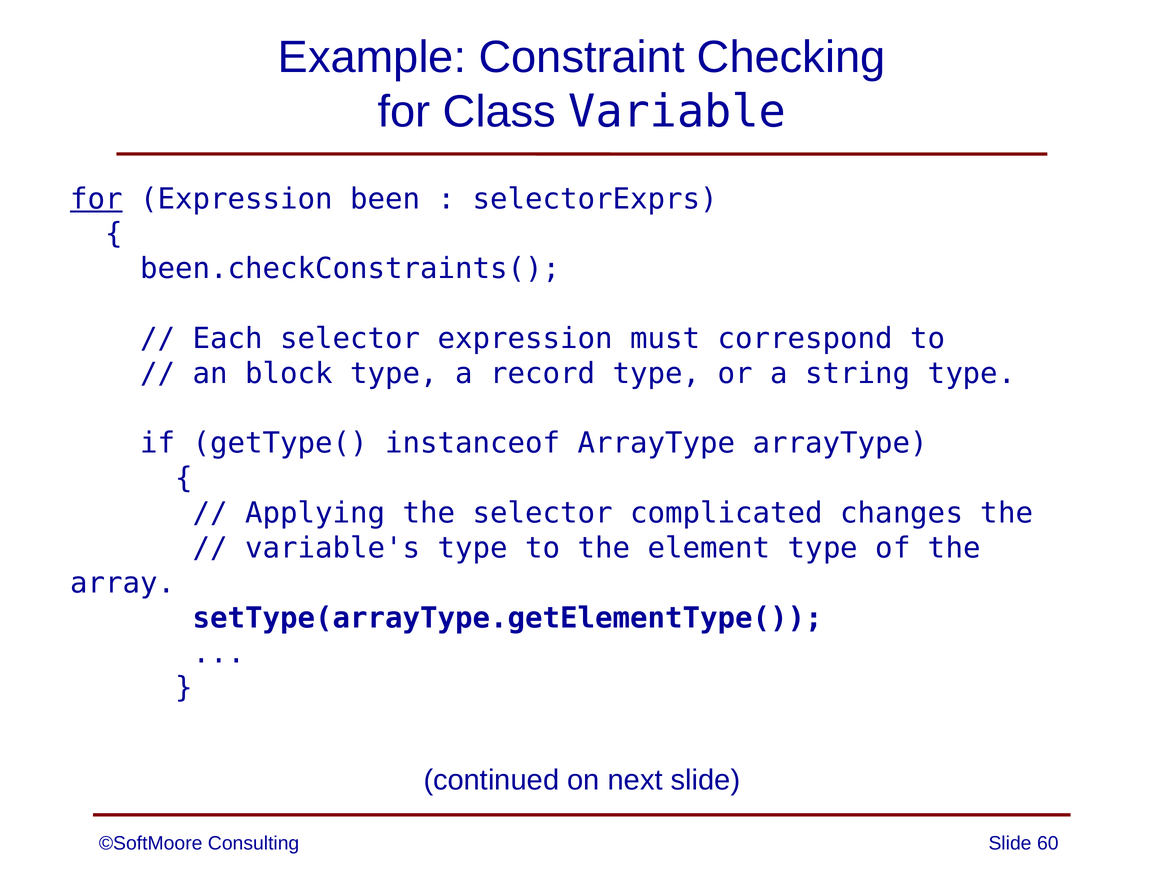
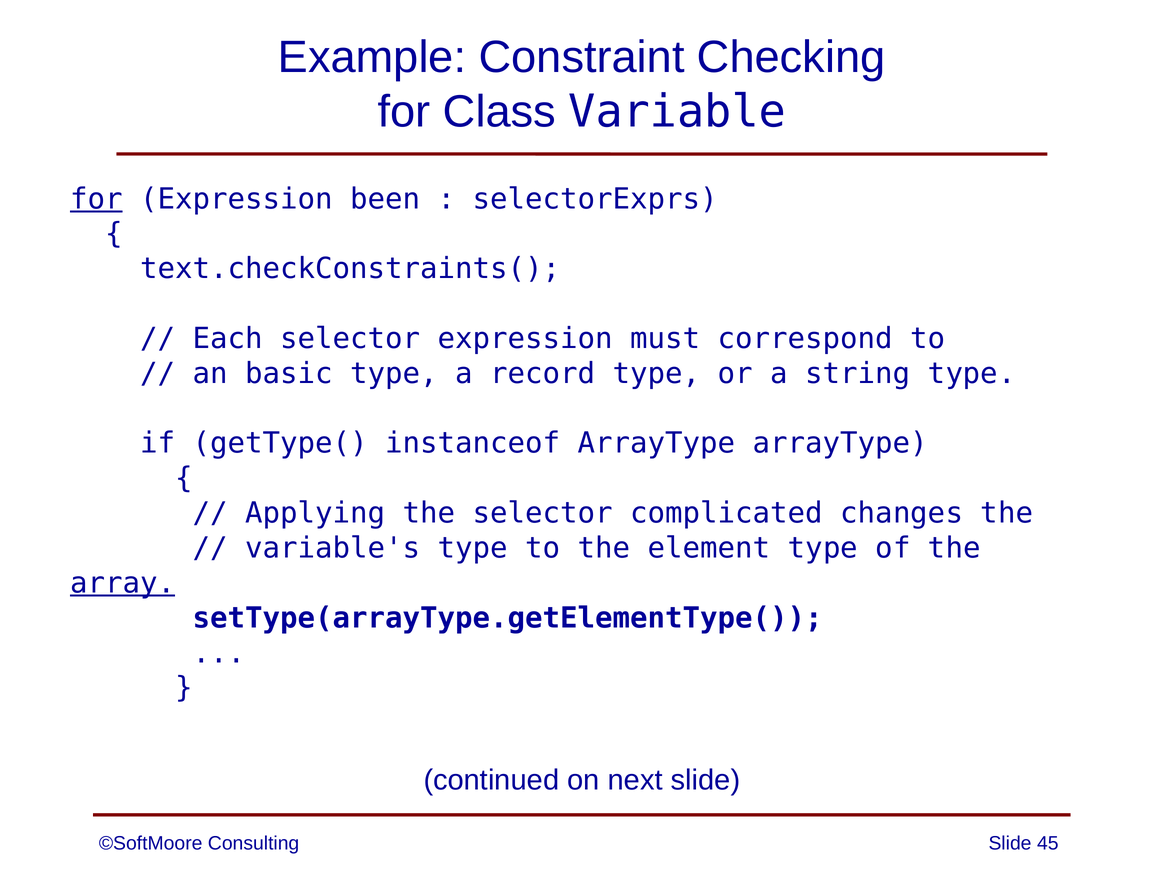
been.checkConstraints(: been.checkConstraints( -> text.checkConstraints(
block: block -> basic
array underline: none -> present
60: 60 -> 45
